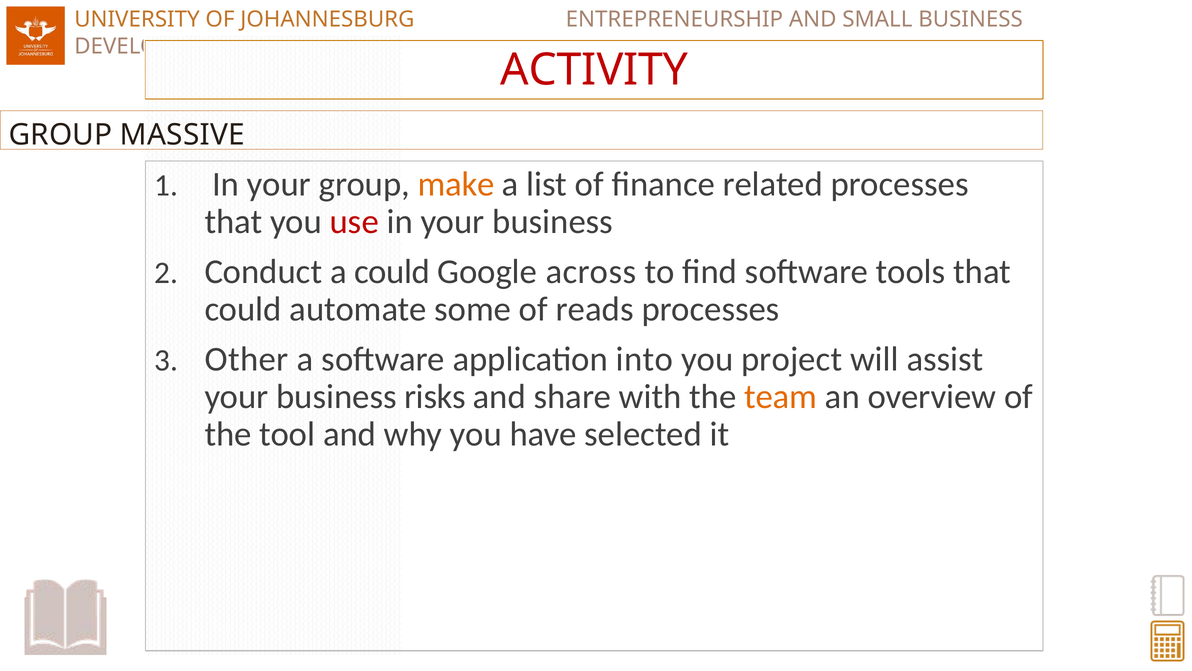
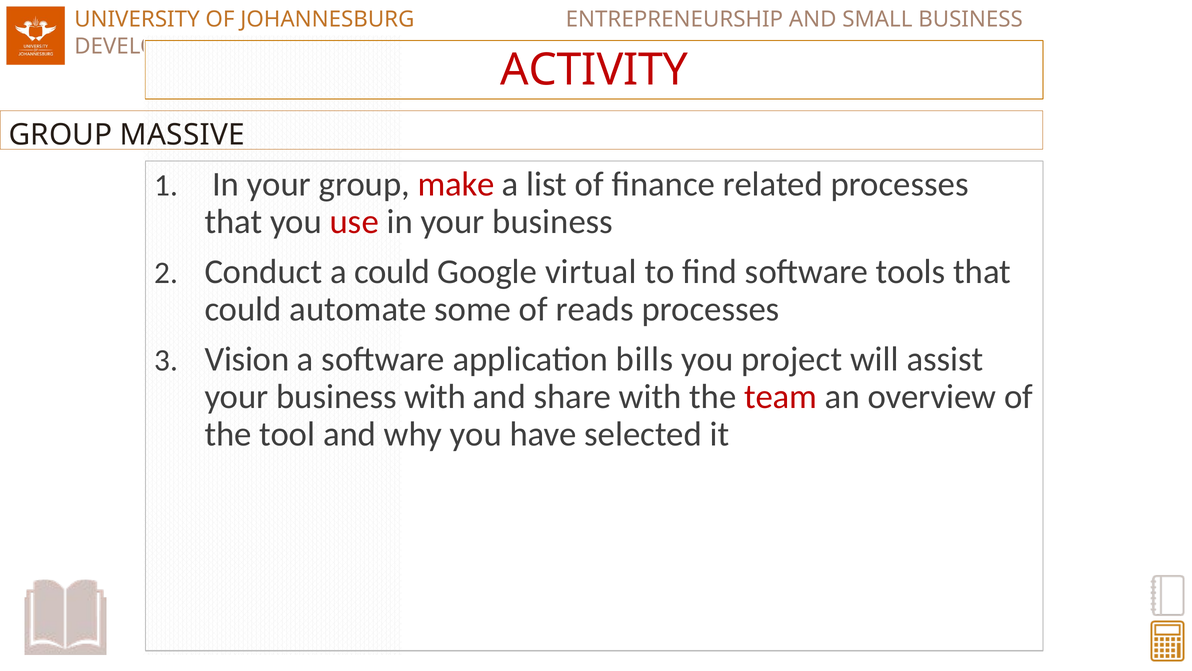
make colour: orange -> red
across: across -> virtual
Other: Other -> Vision
into: into -> bills
business risks: risks -> with
team colour: orange -> red
